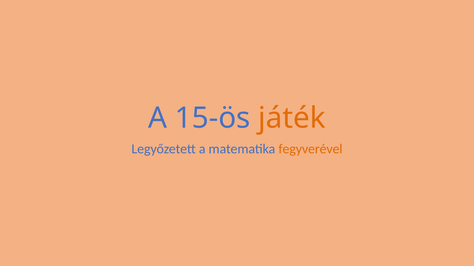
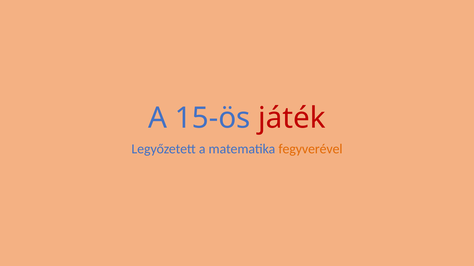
játék colour: orange -> red
